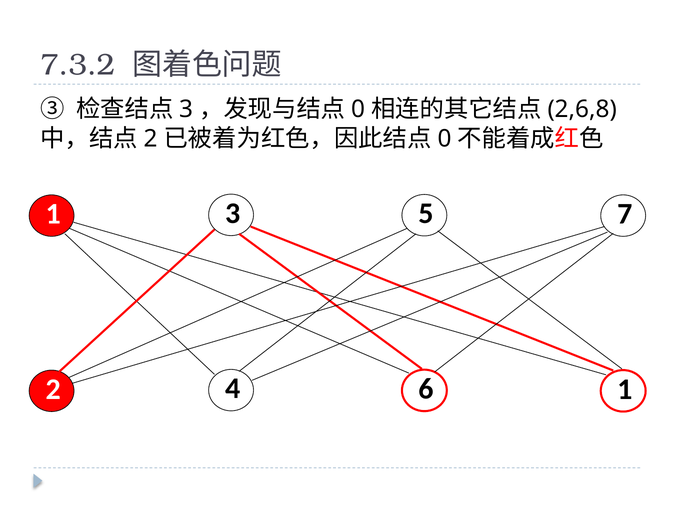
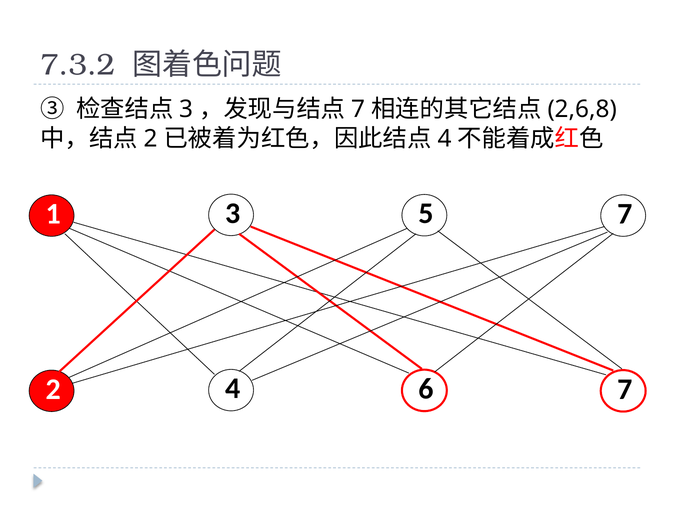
0 at (358, 110): 0 -> 7
0 at (445, 139): 0 -> 4
4 1: 1 -> 7
